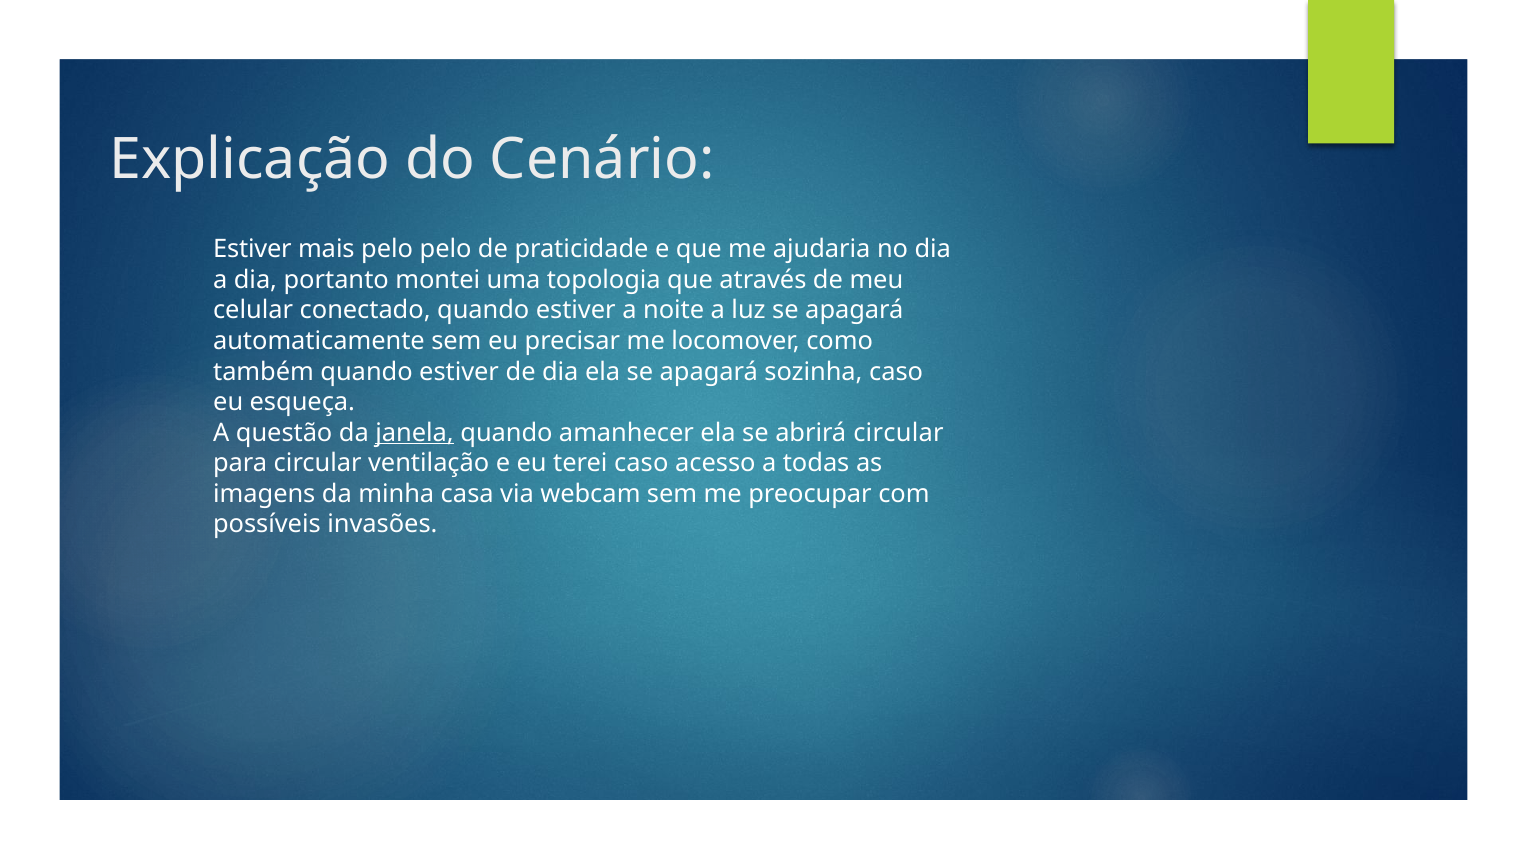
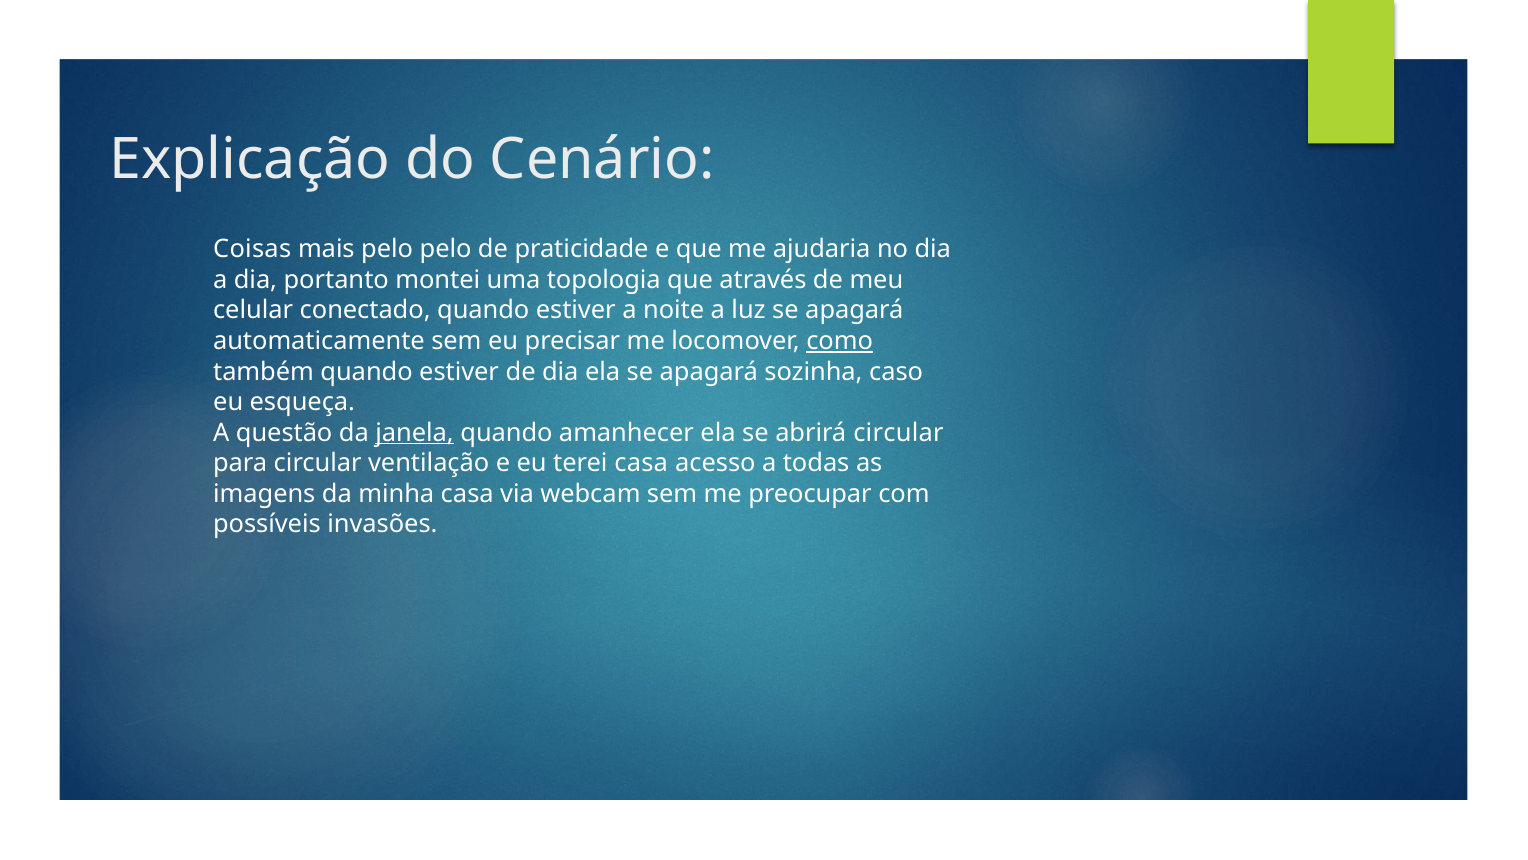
Estiver at (252, 249): Estiver -> Coisas
como underline: none -> present
terei caso: caso -> casa
